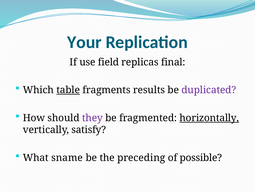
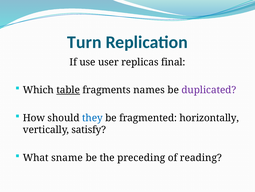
Your: Your -> Turn
field: field -> user
results: results -> names
they colour: purple -> blue
horizontally underline: present -> none
possible: possible -> reading
